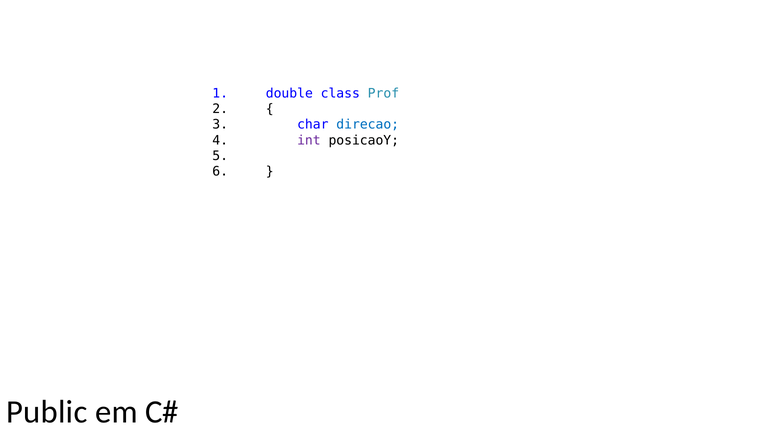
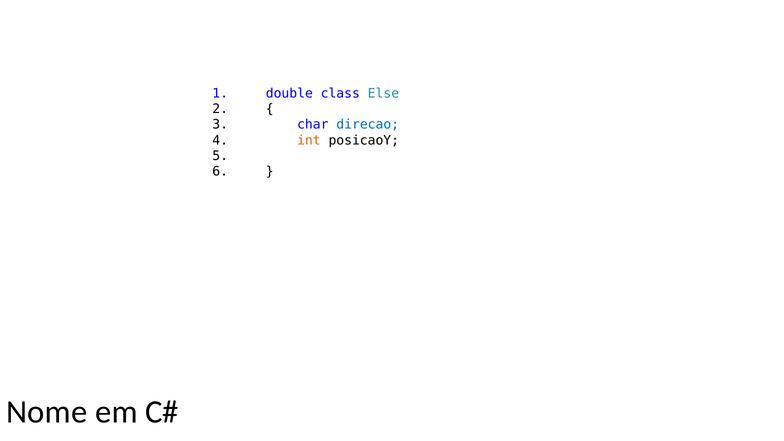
Prof: Prof -> Else
int colour: purple -> orange
Public: Public -> Nome
